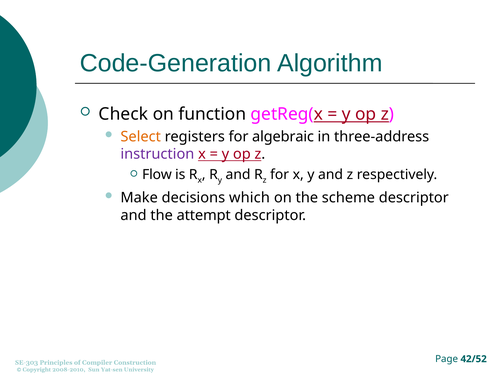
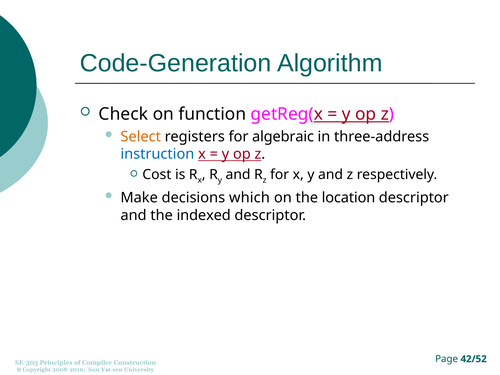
instruction colour: purple -> blue
Flow: Flow -> Cost
scheme: scheme -> location
attempt: attempt -> indexed
